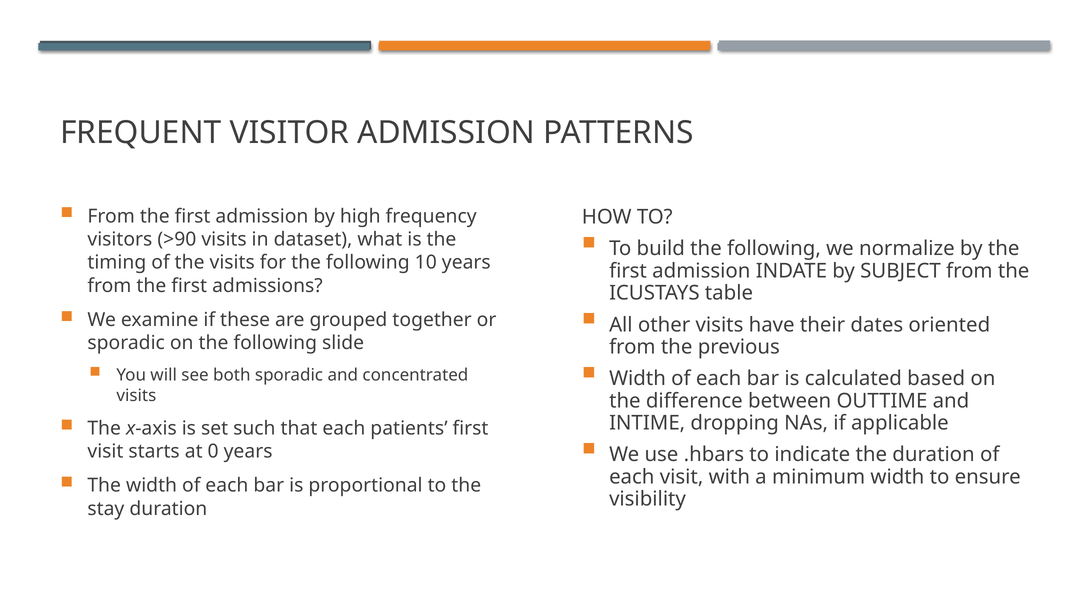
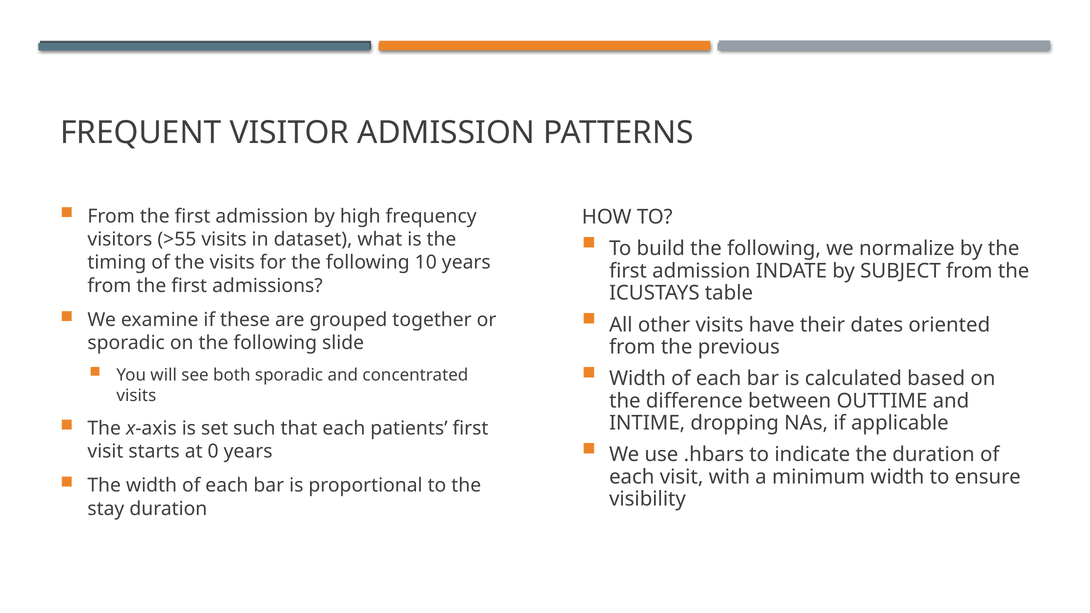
>90: >90 -> >55
